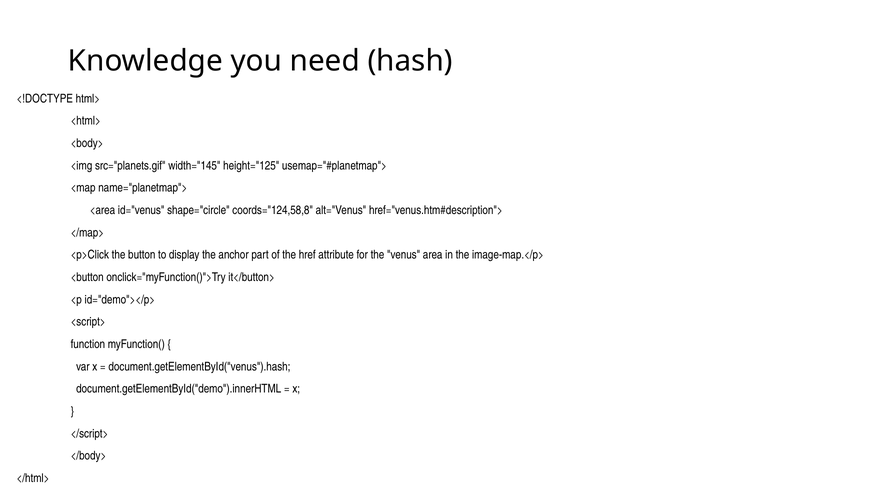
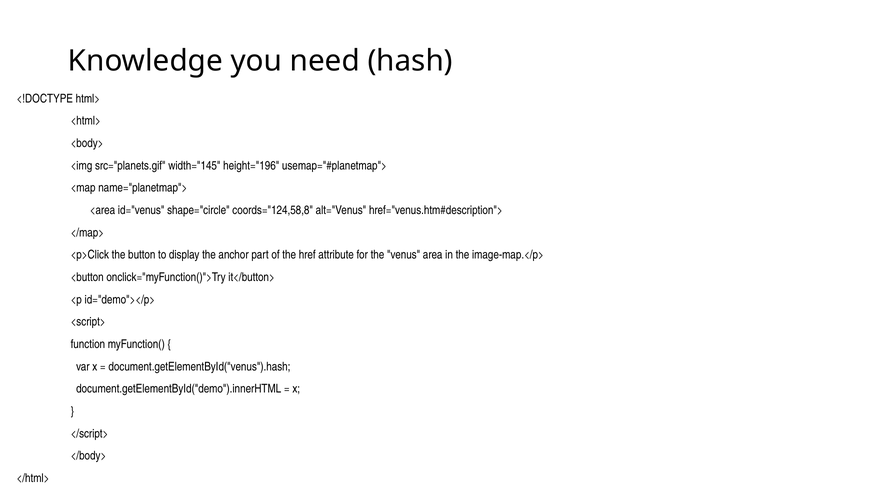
height="125: height="125 -> height="196
